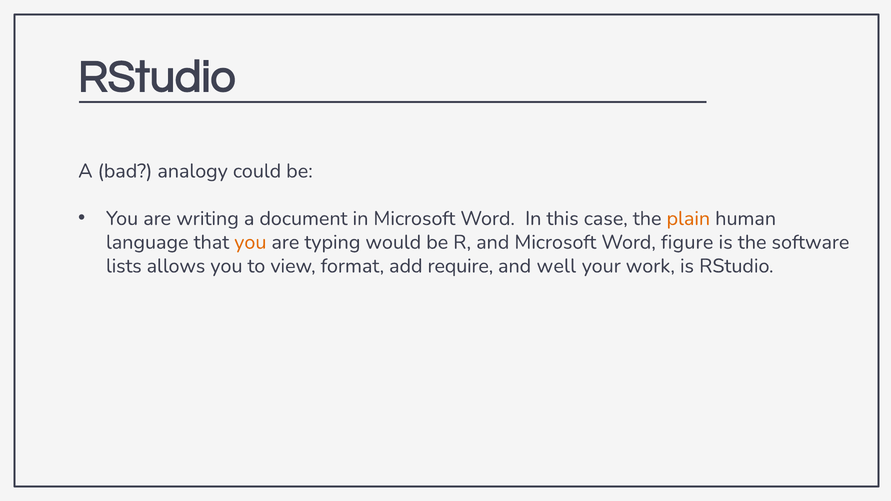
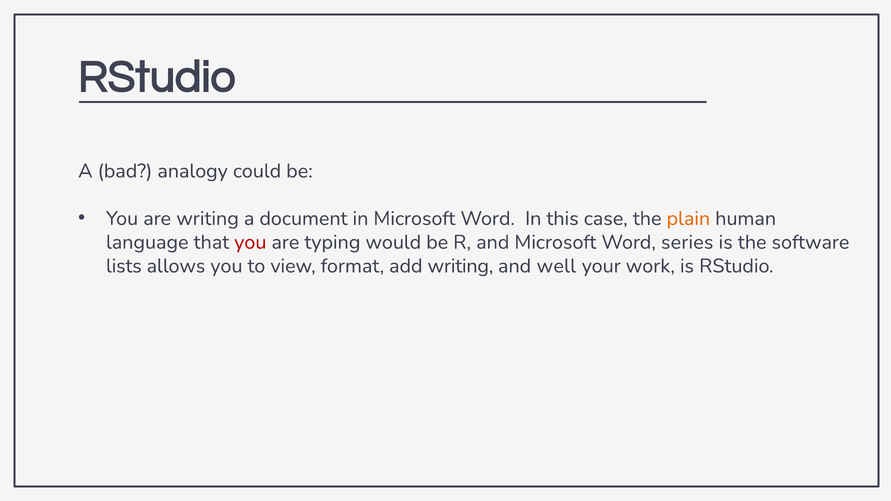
you at (250, 242) colour: orange -> red
figure: figure -> series
add require: require -> writing
